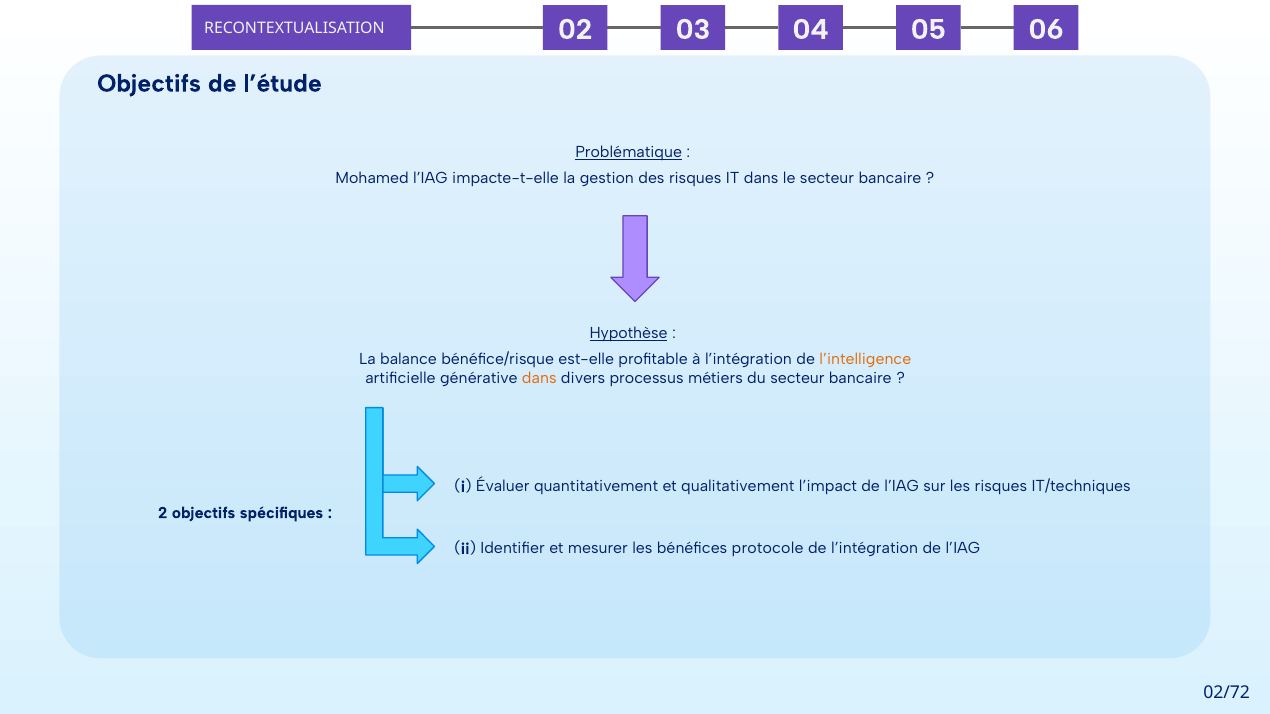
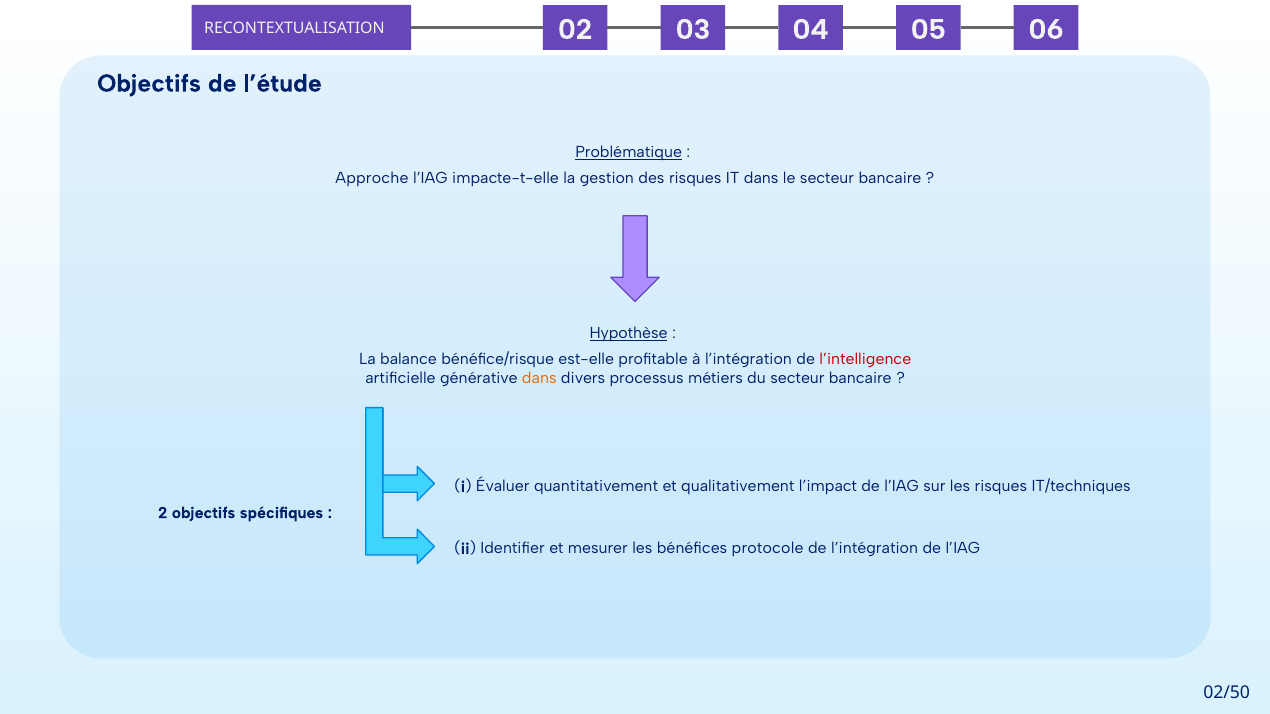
Mohamed: Mohamed -> Approche
l’intelligence colour: orange -> red
02/72: 02/72 -> 02/50
